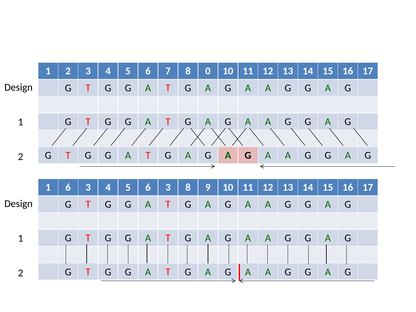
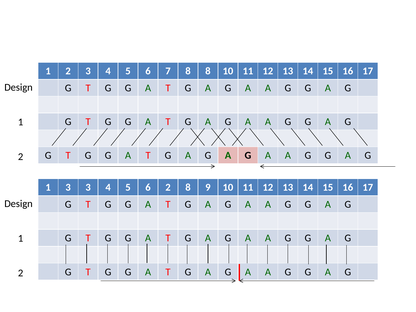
8 0: 0 -> 8
1 6: 6 -> 3
5 6 3: 3 -> 2
